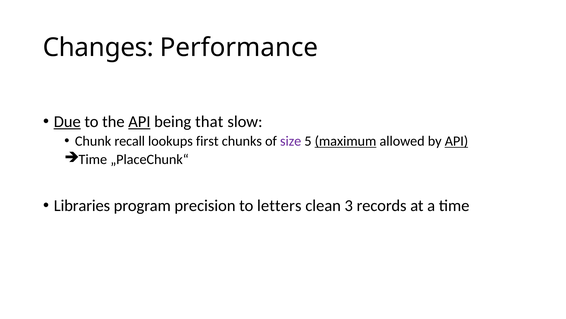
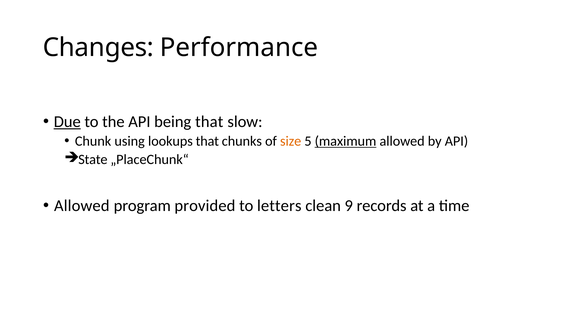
API at (139, 121) underline: present -> none
recall: recall -> using
lookups first: first -> that
size colour: purple -> orange
API at (456, 141) underline: present -> none
Time at (93, 159): Time -> State
Libraries at (82, 205): Libraries -> Allowed
precision: precision -> provided
3: 3 -> 9
